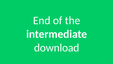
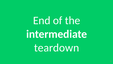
download: download -> teardown
